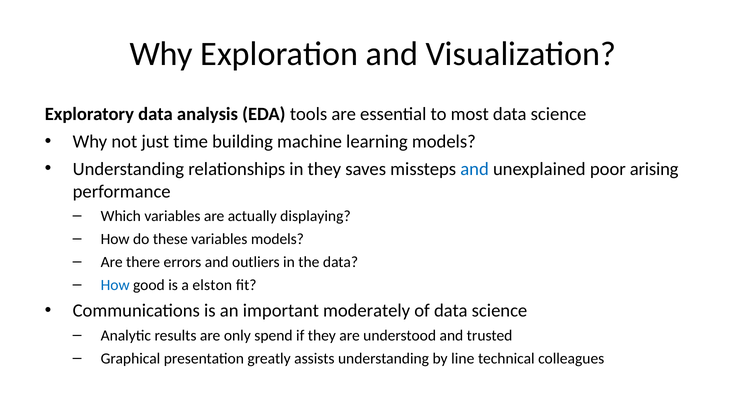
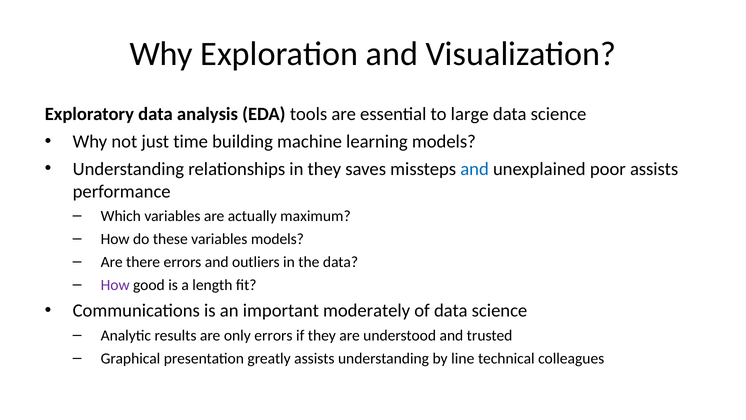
most: most -> large
poor arising: arising -> assists
displaying: displaying -> maximum
How at (115, 285) colour: blue -> purple
elston: elston -> length
only spend: spend -> errors
